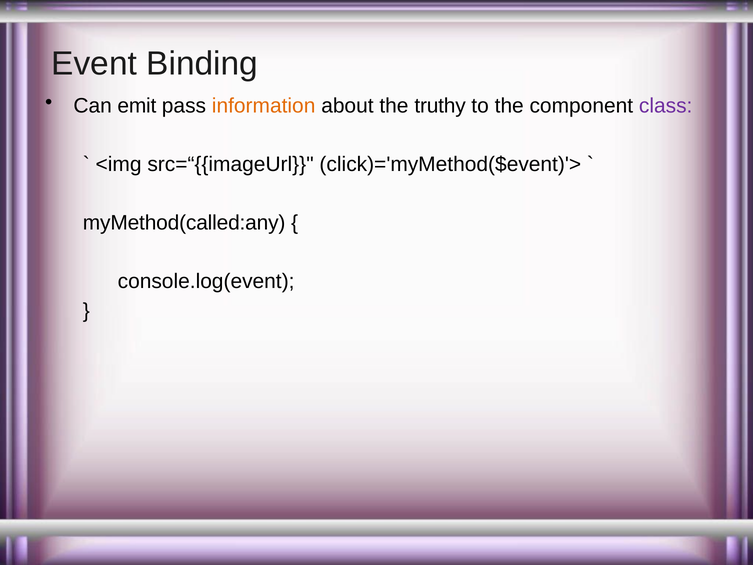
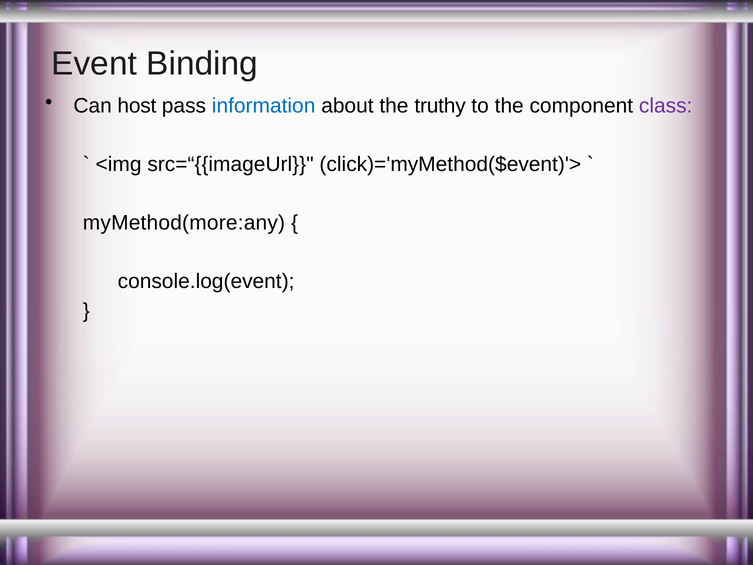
emit: emit -> host
information colour: orange -> blue
myMethod(called:any: myMethod(called:any -> myMethod(more:any
